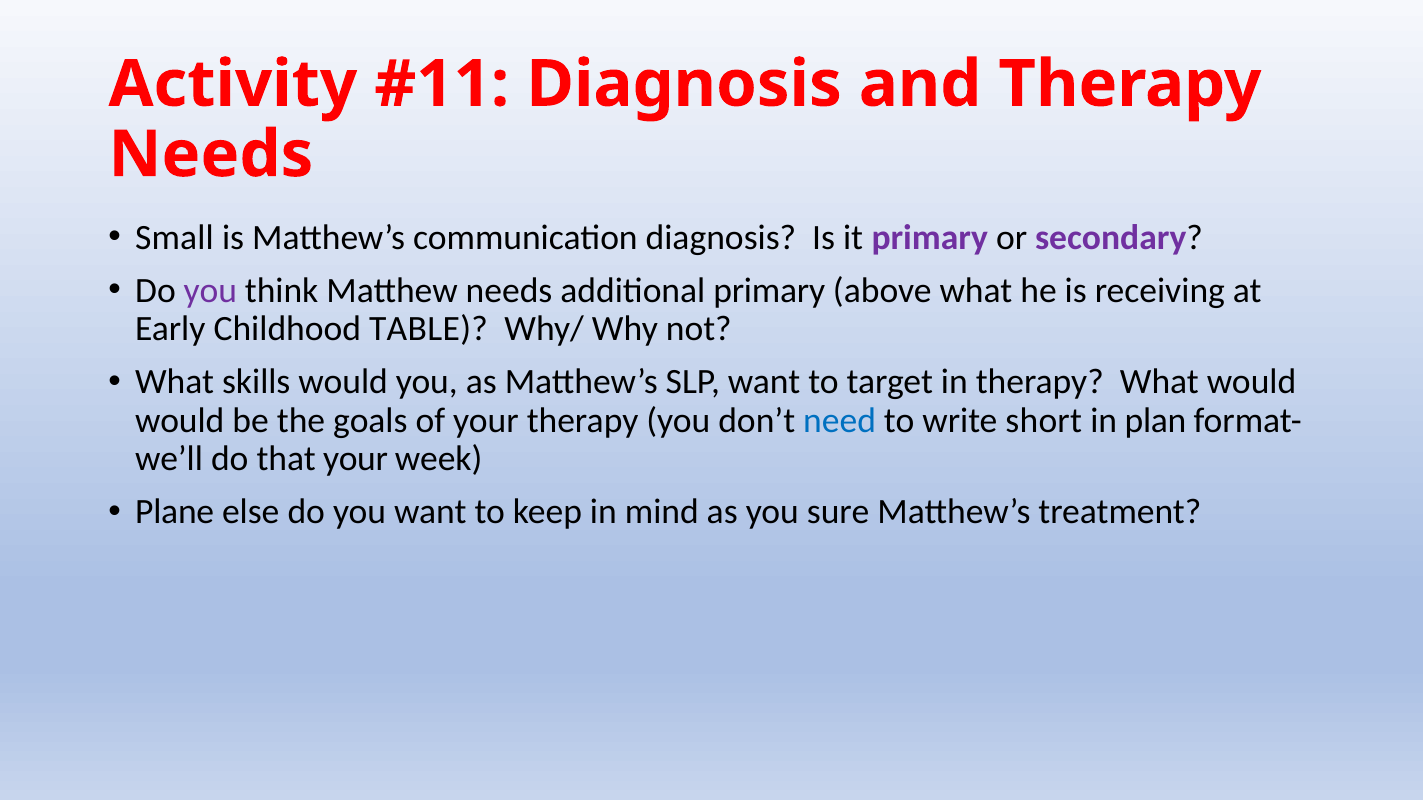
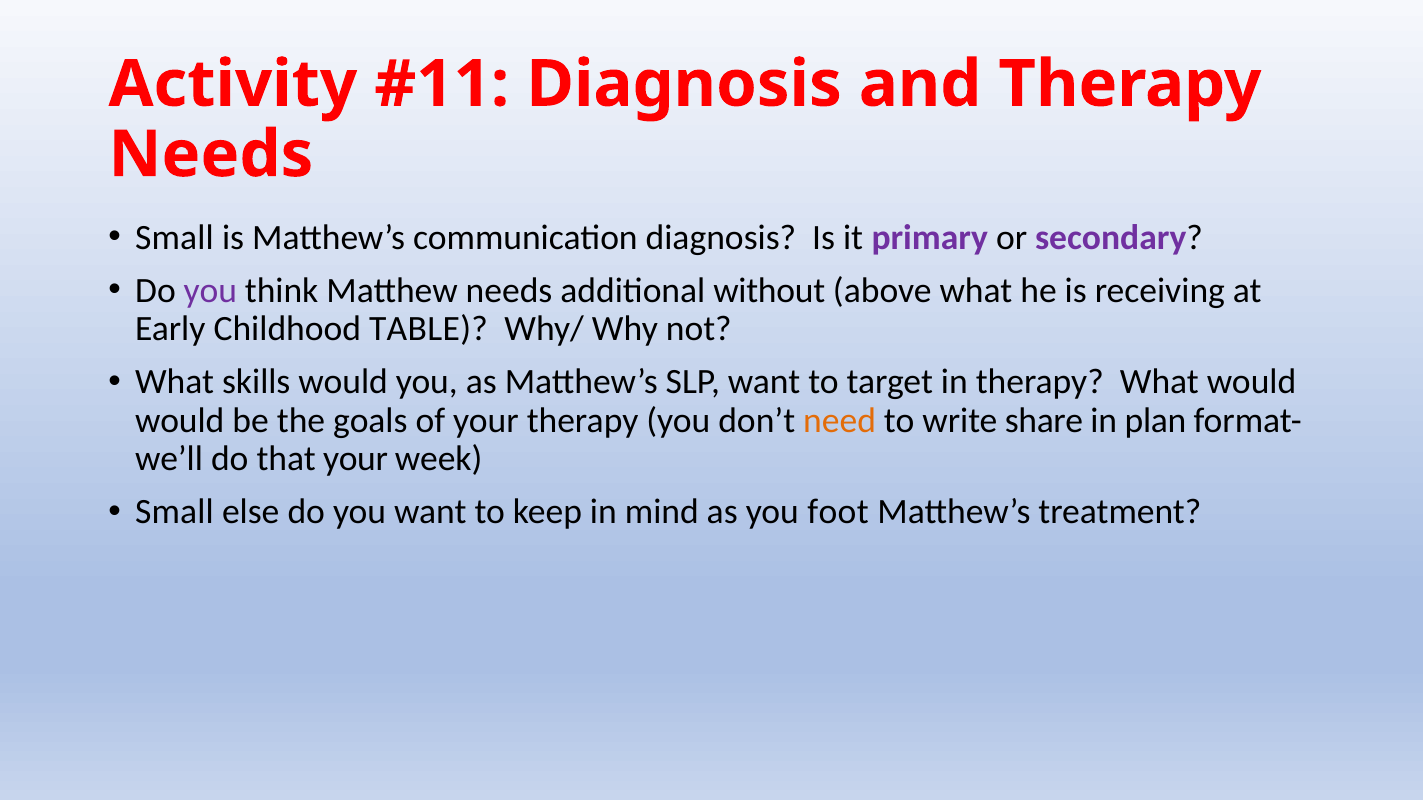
additional primary: primary -> without
need colour: blue -> orange
short: short -> share
Plane at (175, 512): Plane -> Small
sure: sure -> foot
